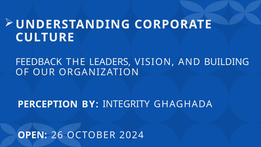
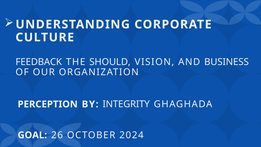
LEADERS: LEADERS -> SHOULD
BUILDING: BUILDING -> BUSINESS
OPEN: OPEN -> GOAL
